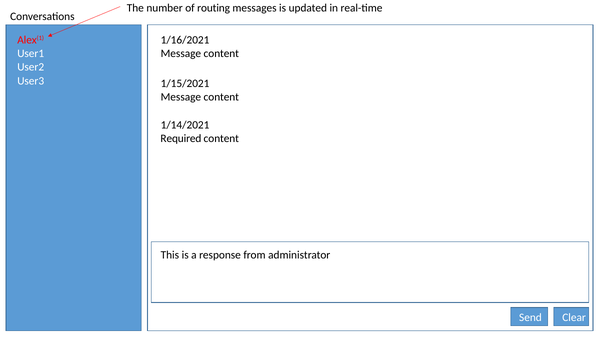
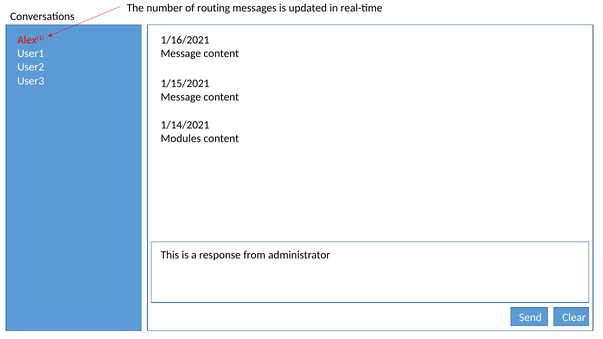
Required: Required -> Modules
